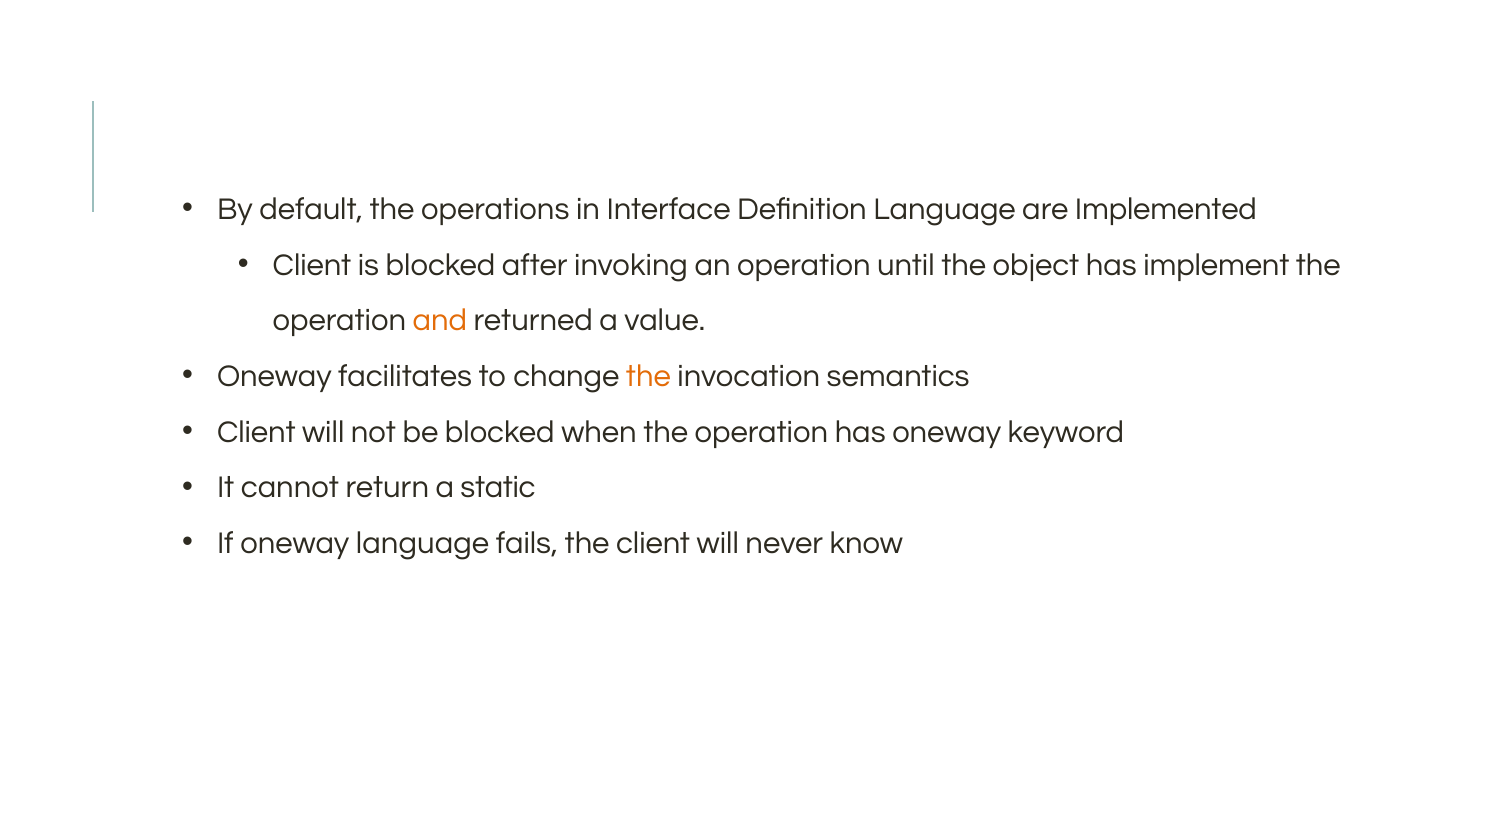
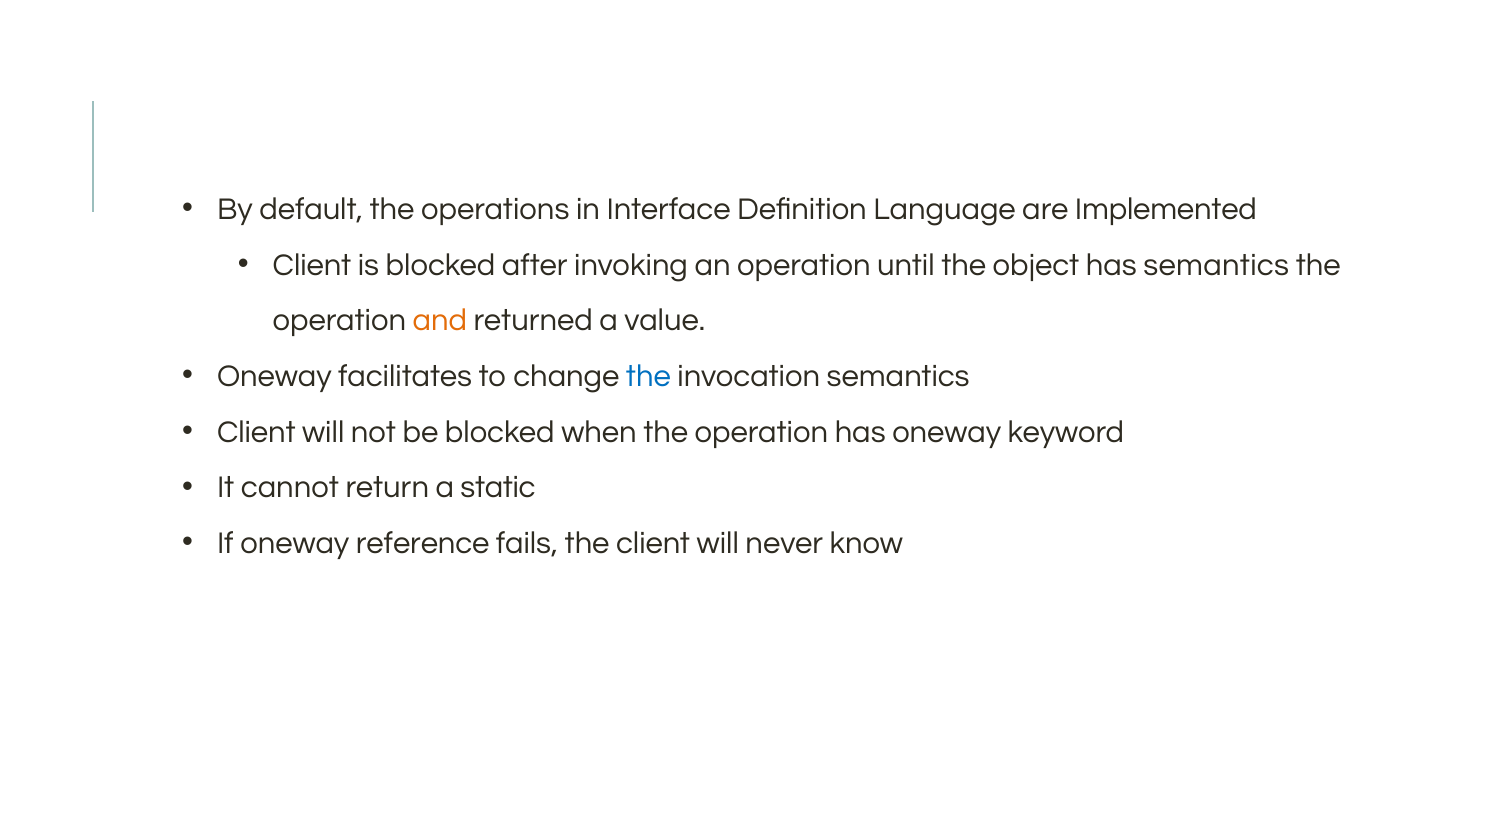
has implement: implement -> semantics
the at (648, 377) colour: orange -> blue
oneway language: language -> reference
